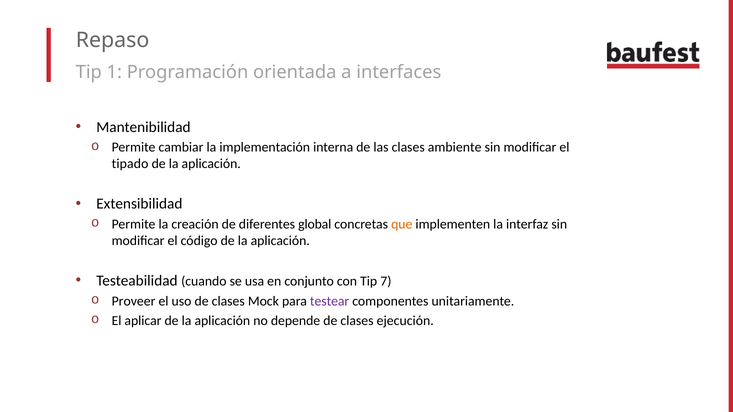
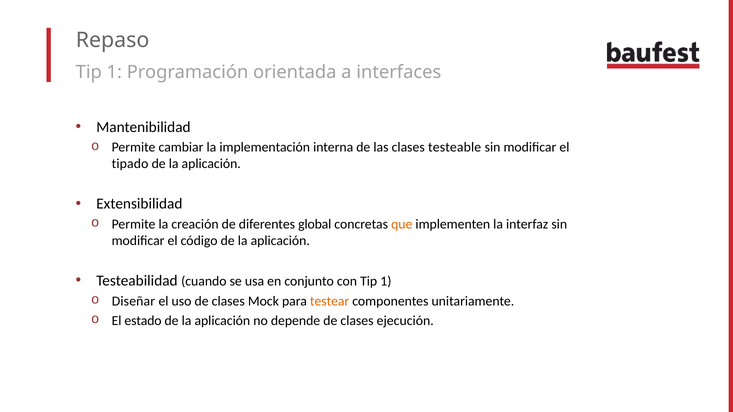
ambiente: ambiente -> testeable
con Tip 7: 7 -> 1
Proveer: Proveer -> Diseñar
testear colour: purple -> orange
aplicar: aplicar -> estado
